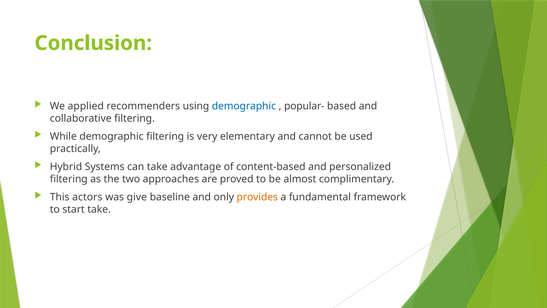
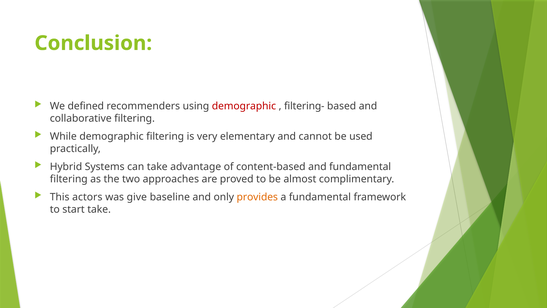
applied: applied -> defined
demographic at (244, 106) colour: blue -> red
popular-: popular- -> filtering-
and personalized: personalized -> fundamental
